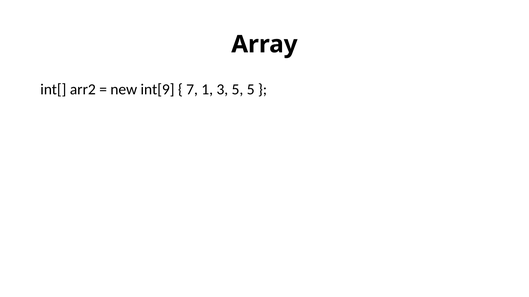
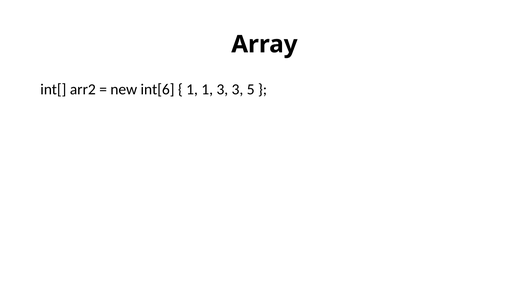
int[9: int[9 -> int[6
7 at (192, 89): 7 -> 1
3 5: 5 -> 3
